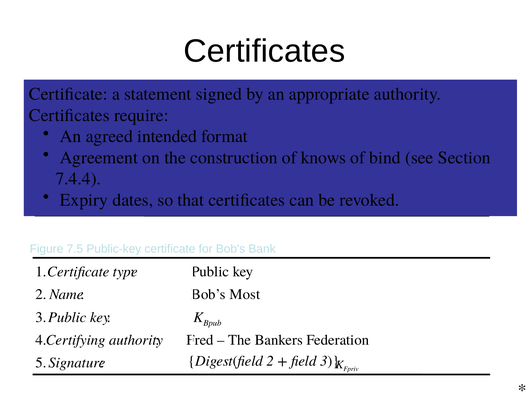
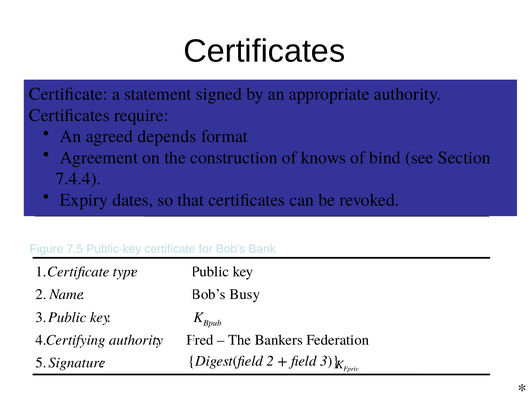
intended: intended -> depends
Most: Most -> Busy
